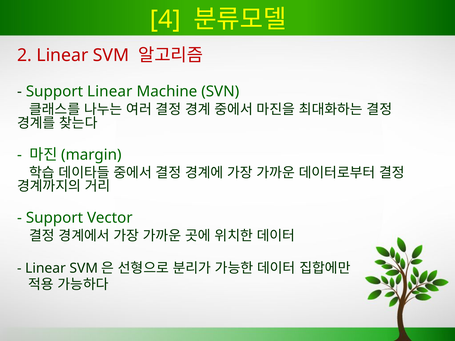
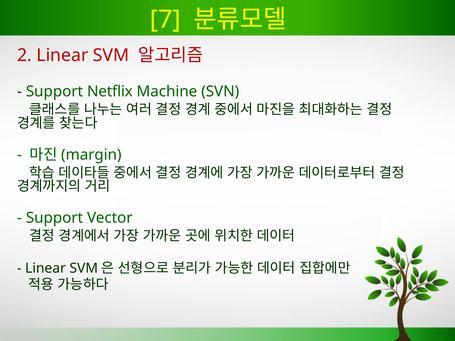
4: 4 -> 7
Support Linear: Linear -> Netflix
